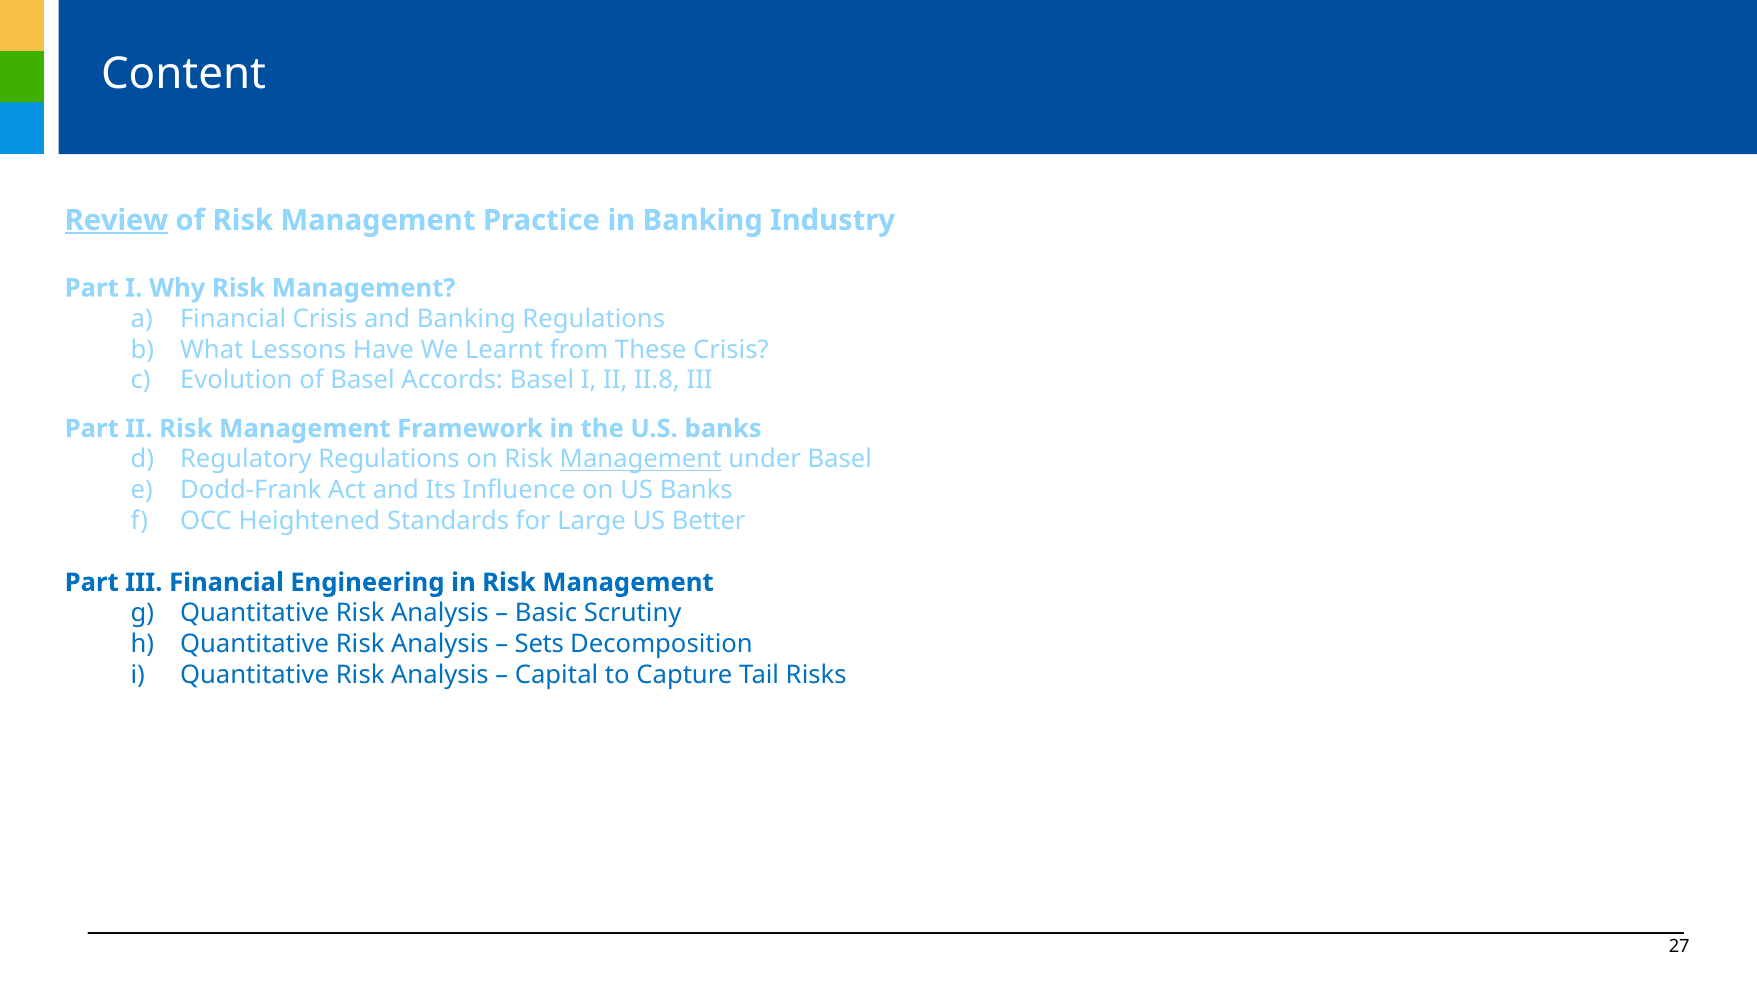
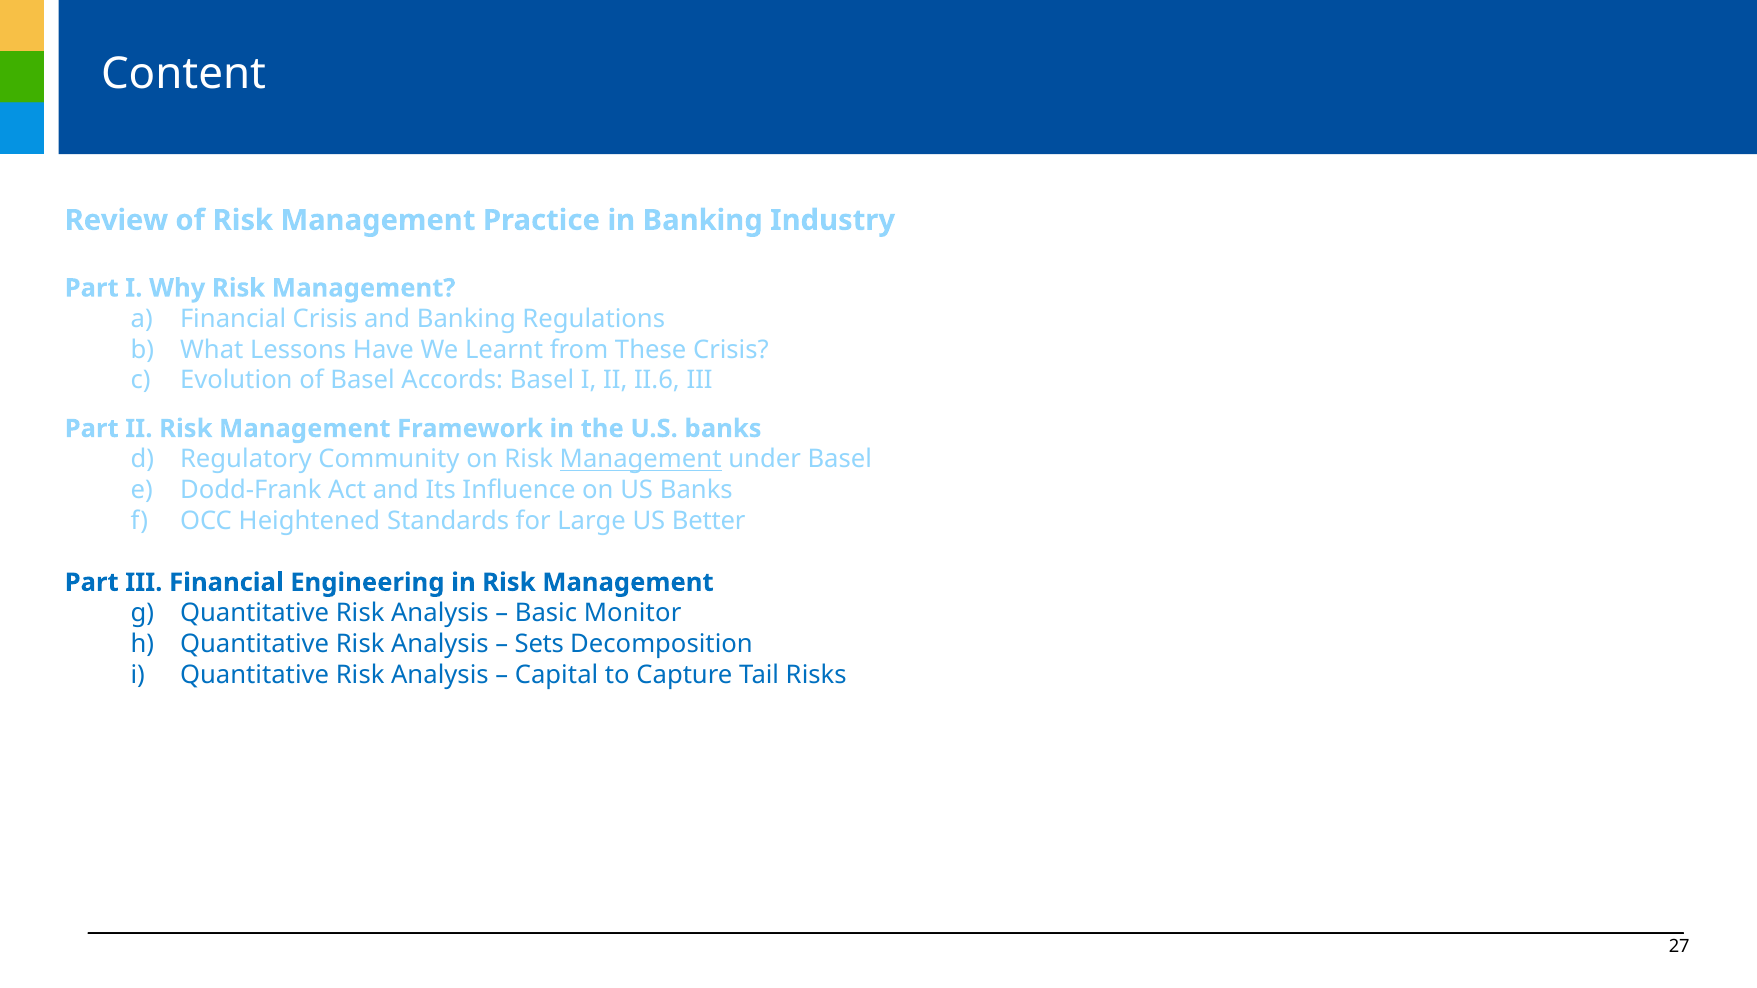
Review underline: present -> none
II.8: II.8 -> II.6
Regulatory Regulations: Regulations -> Community
Scrutiny: Scrutiny -> Monitor
